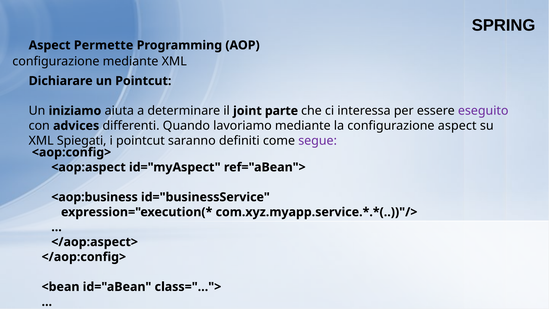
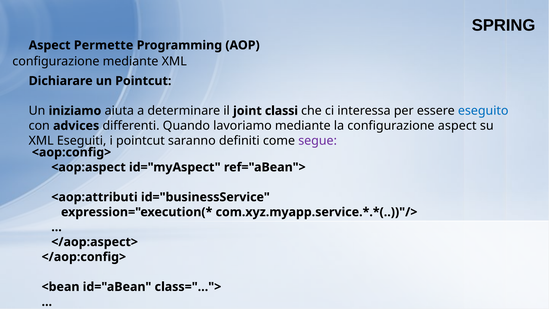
parte: parte -> classi
eseguito colour: purple -> blue
Spiegati: Spiegati -> Eseguiti
<aop:business: <aop:business -> <aop:attributi
